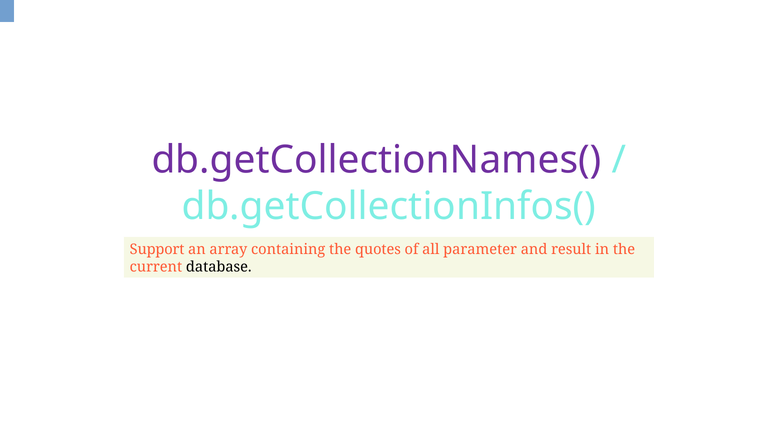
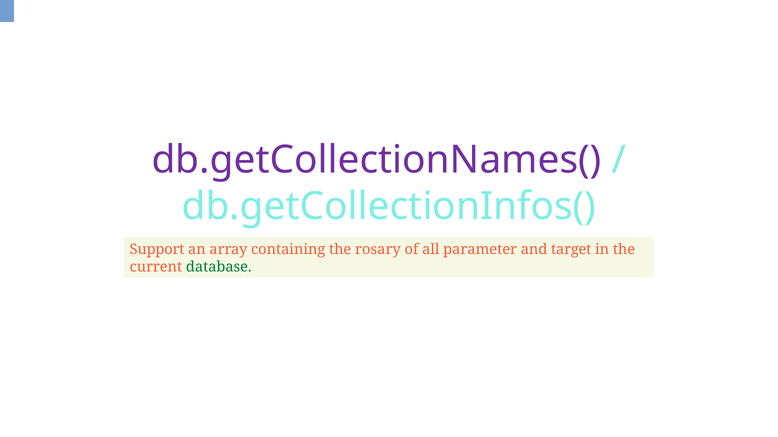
quotes: quotes -> rosary
result: result -> target
database colour: black -> green
